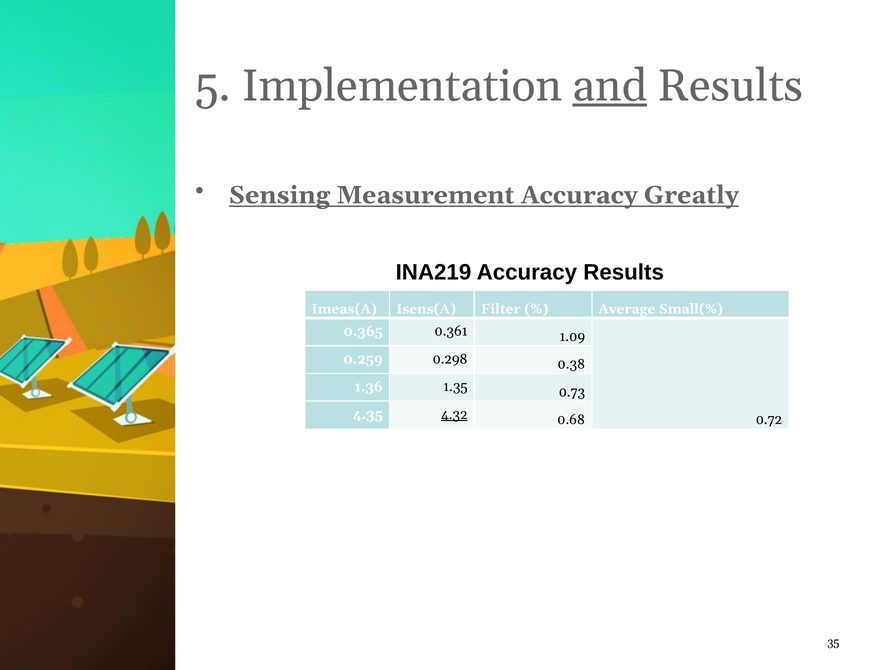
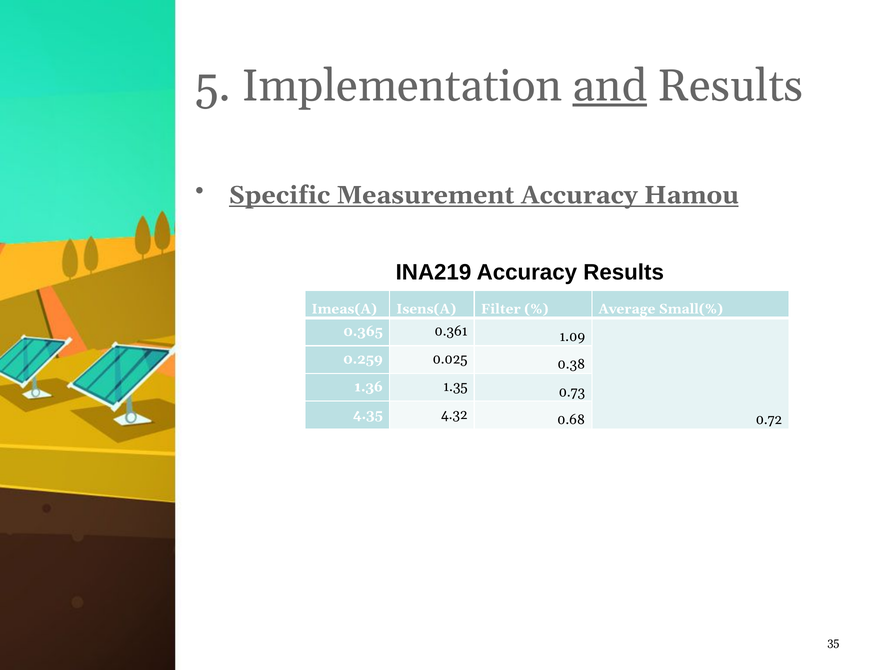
Sensing: Sensing -> Specific
Greatly: Greatly -> Hamou
0.298: 0.298 -> 0.025
4.32 underline: present -> none
